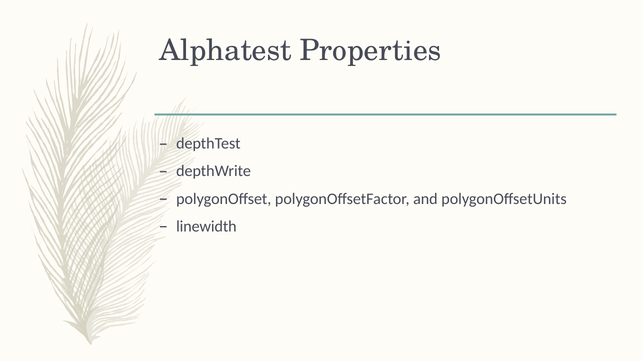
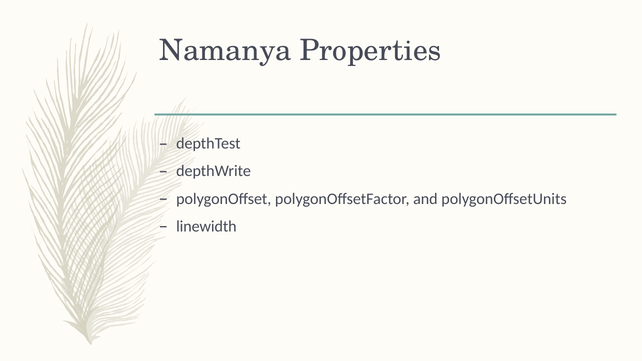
Alphatest: Alphatest -> Namanya
